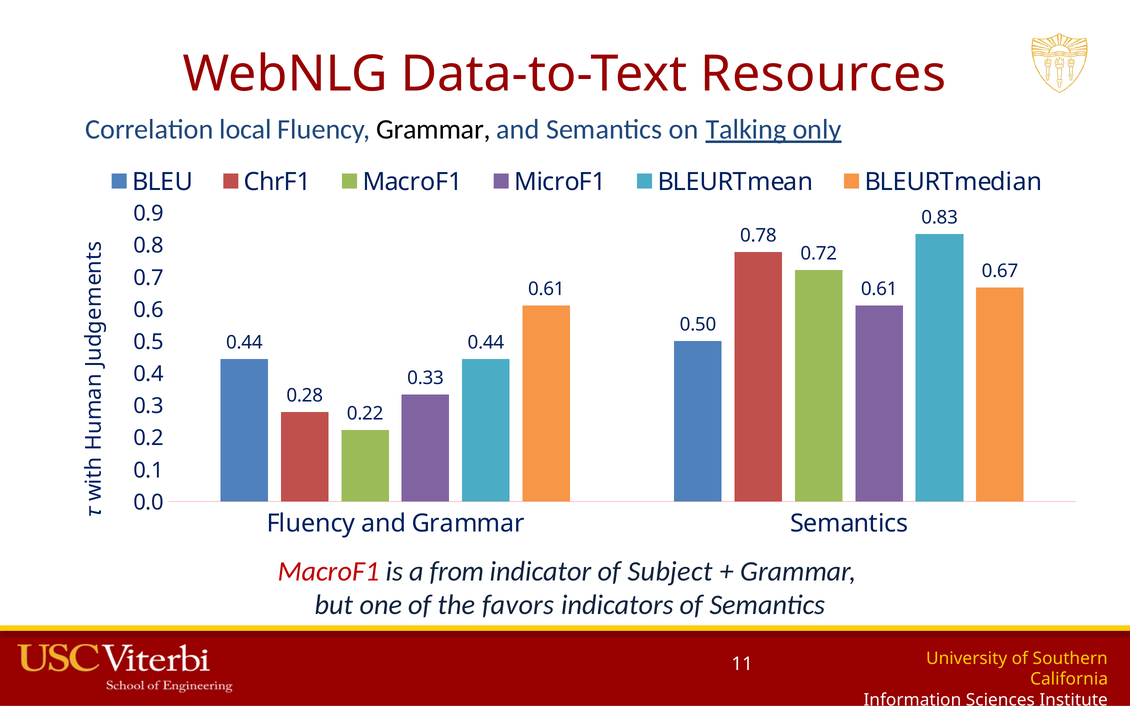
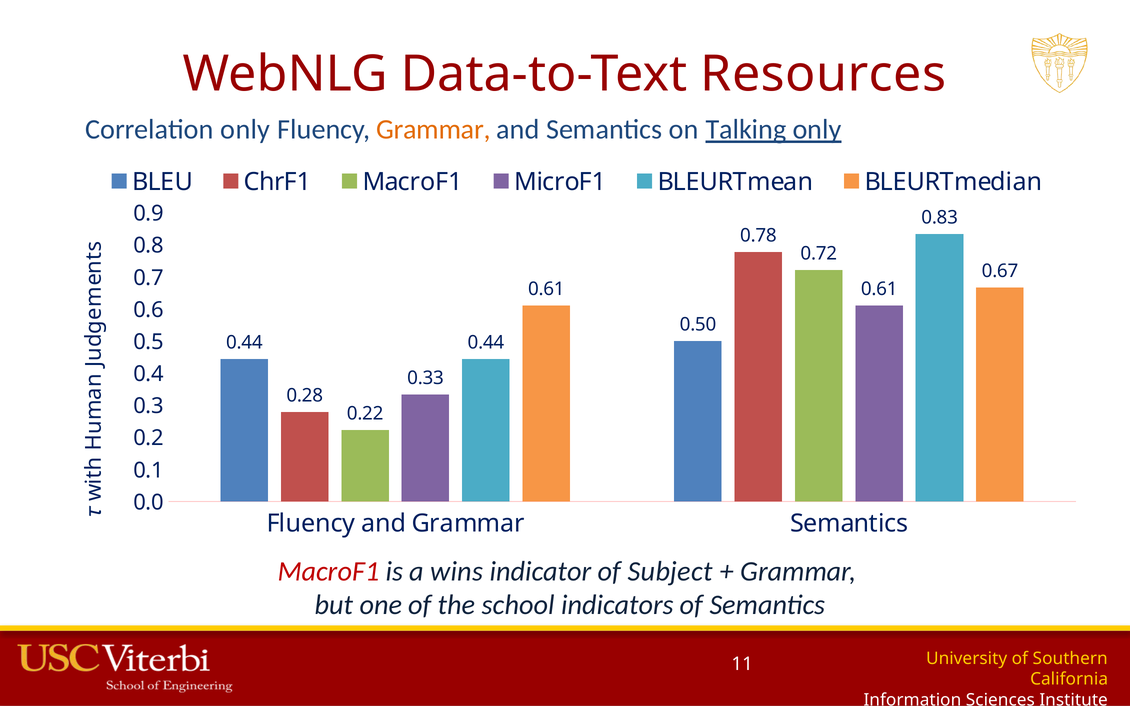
Correlation local: local -> only
Grammar at (433, 129) colour: black -> orange
from: from -> wins
favors: favors -> school
